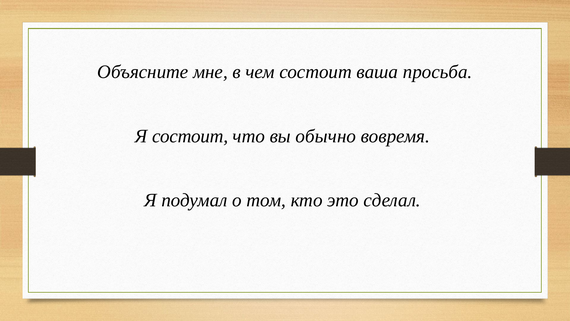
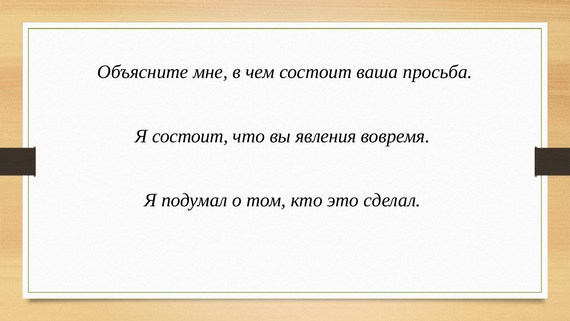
обычно: обычно -> явления
